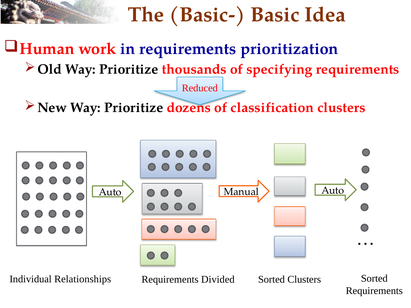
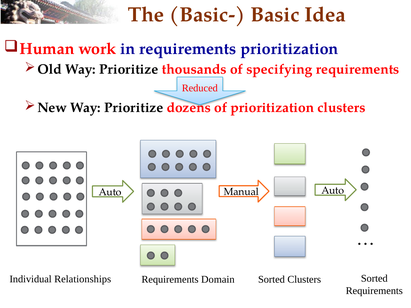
classification at (272, 108): classification -> prioritization
Divided: Divided -> Domain
